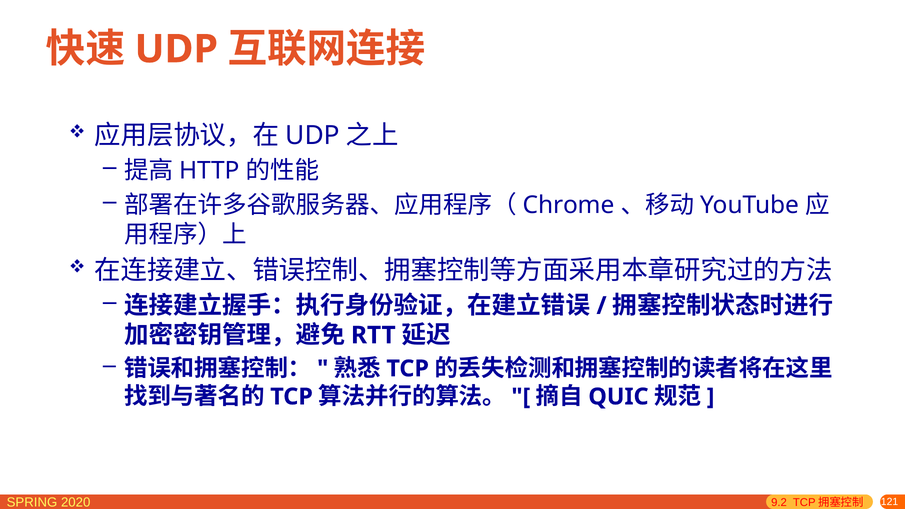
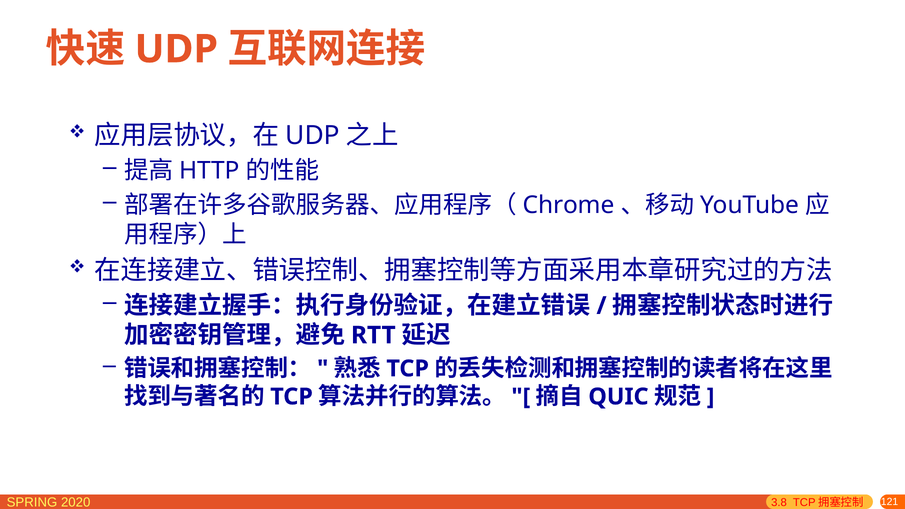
9.2: 9.2 -> 3.8
